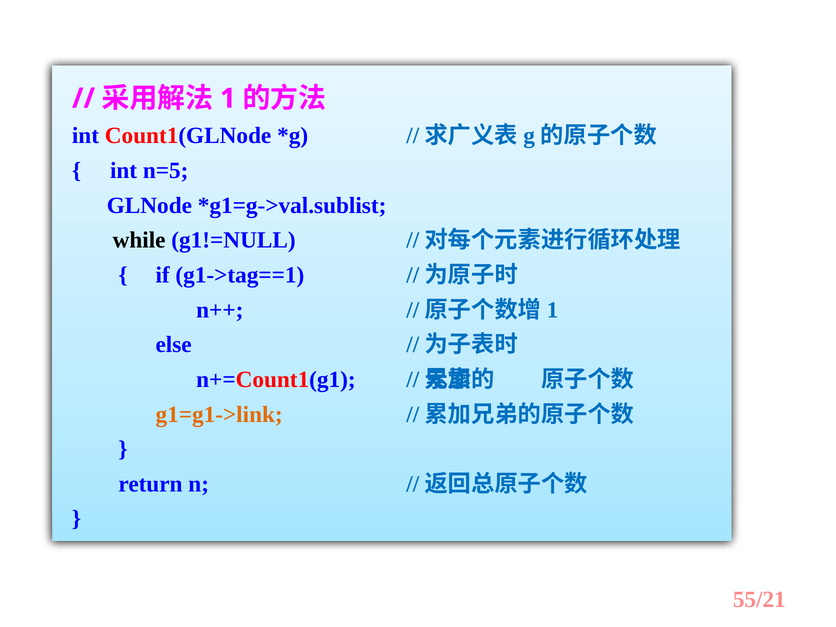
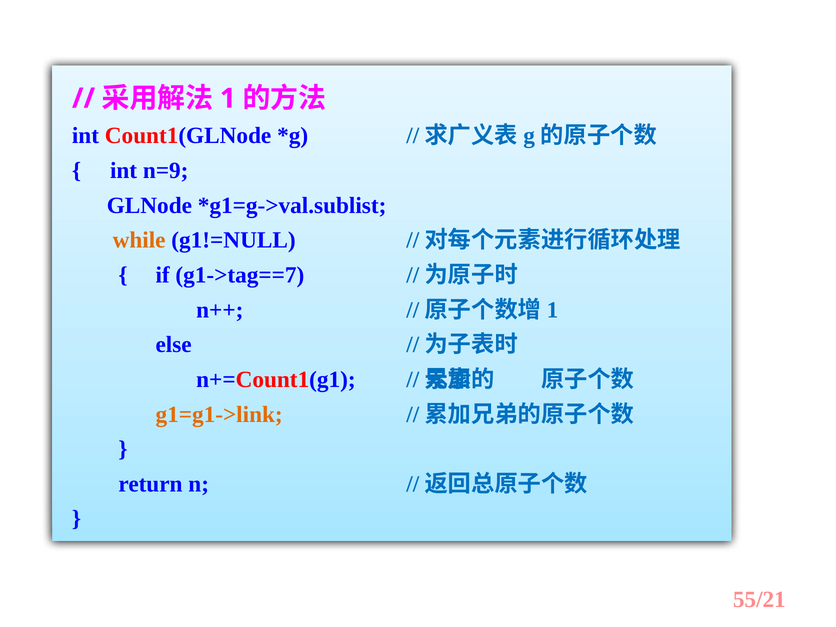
n=5: n=5 -> n=9
while colour: black -> orange
g1->tag==1: g1->tag==1 -> g1->tag==7
